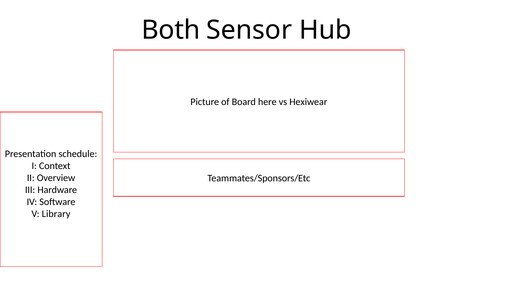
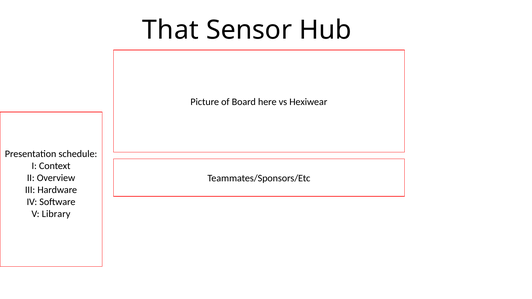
Both: Both -> That
